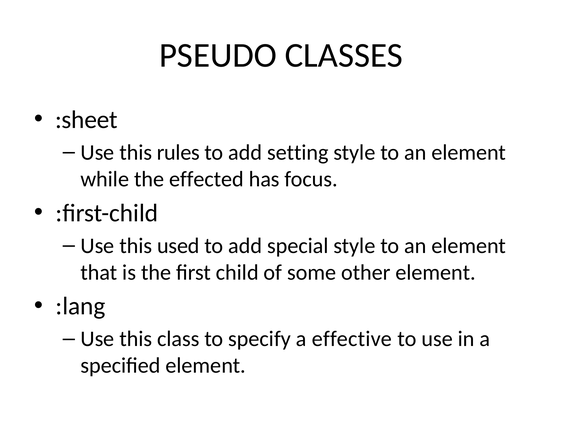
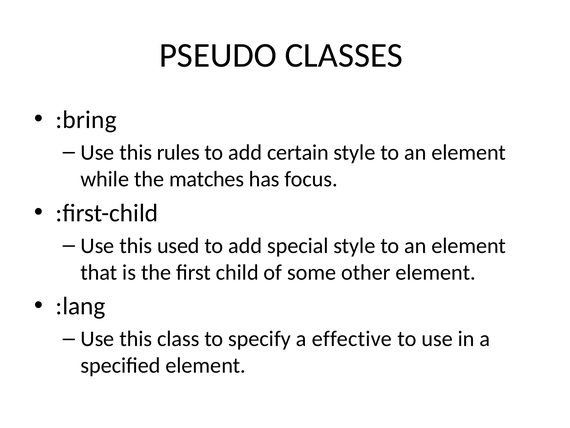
:sheet: :sheet -> :bring
setting: setting -> certain
effected: effected -> matches
